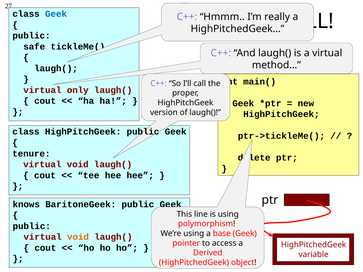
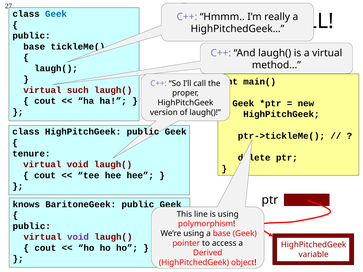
safe at (34, 47): safe -> base
only: only -> such
void at (78, 237) colour: orange -> purple
